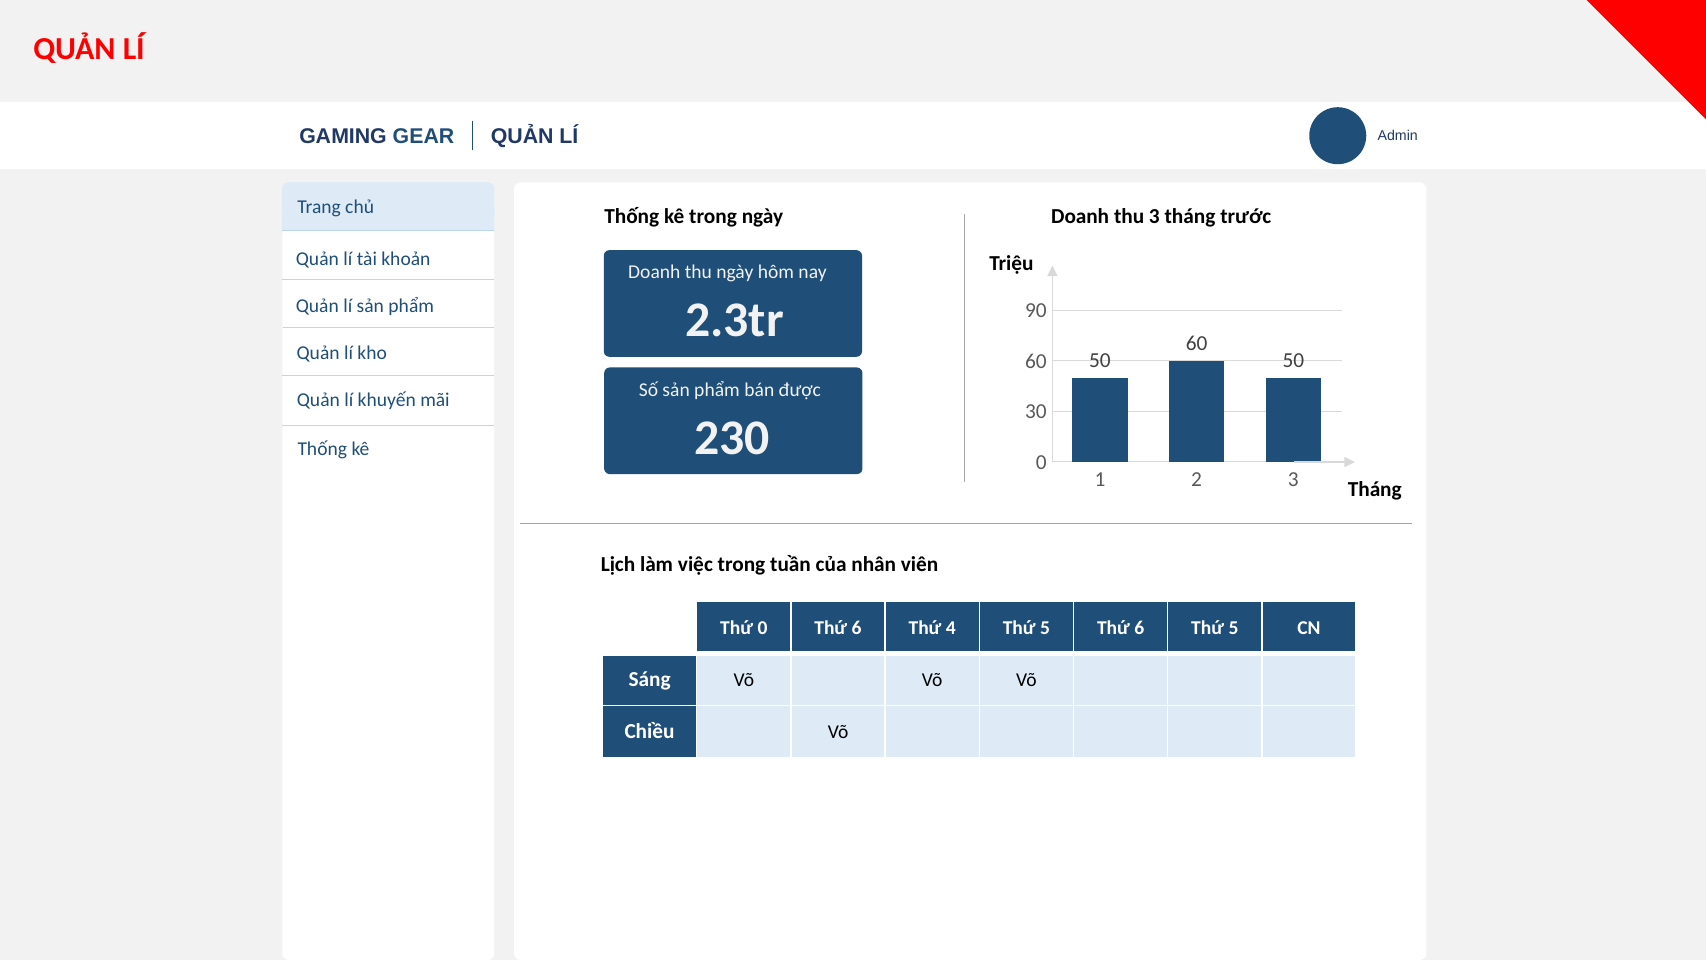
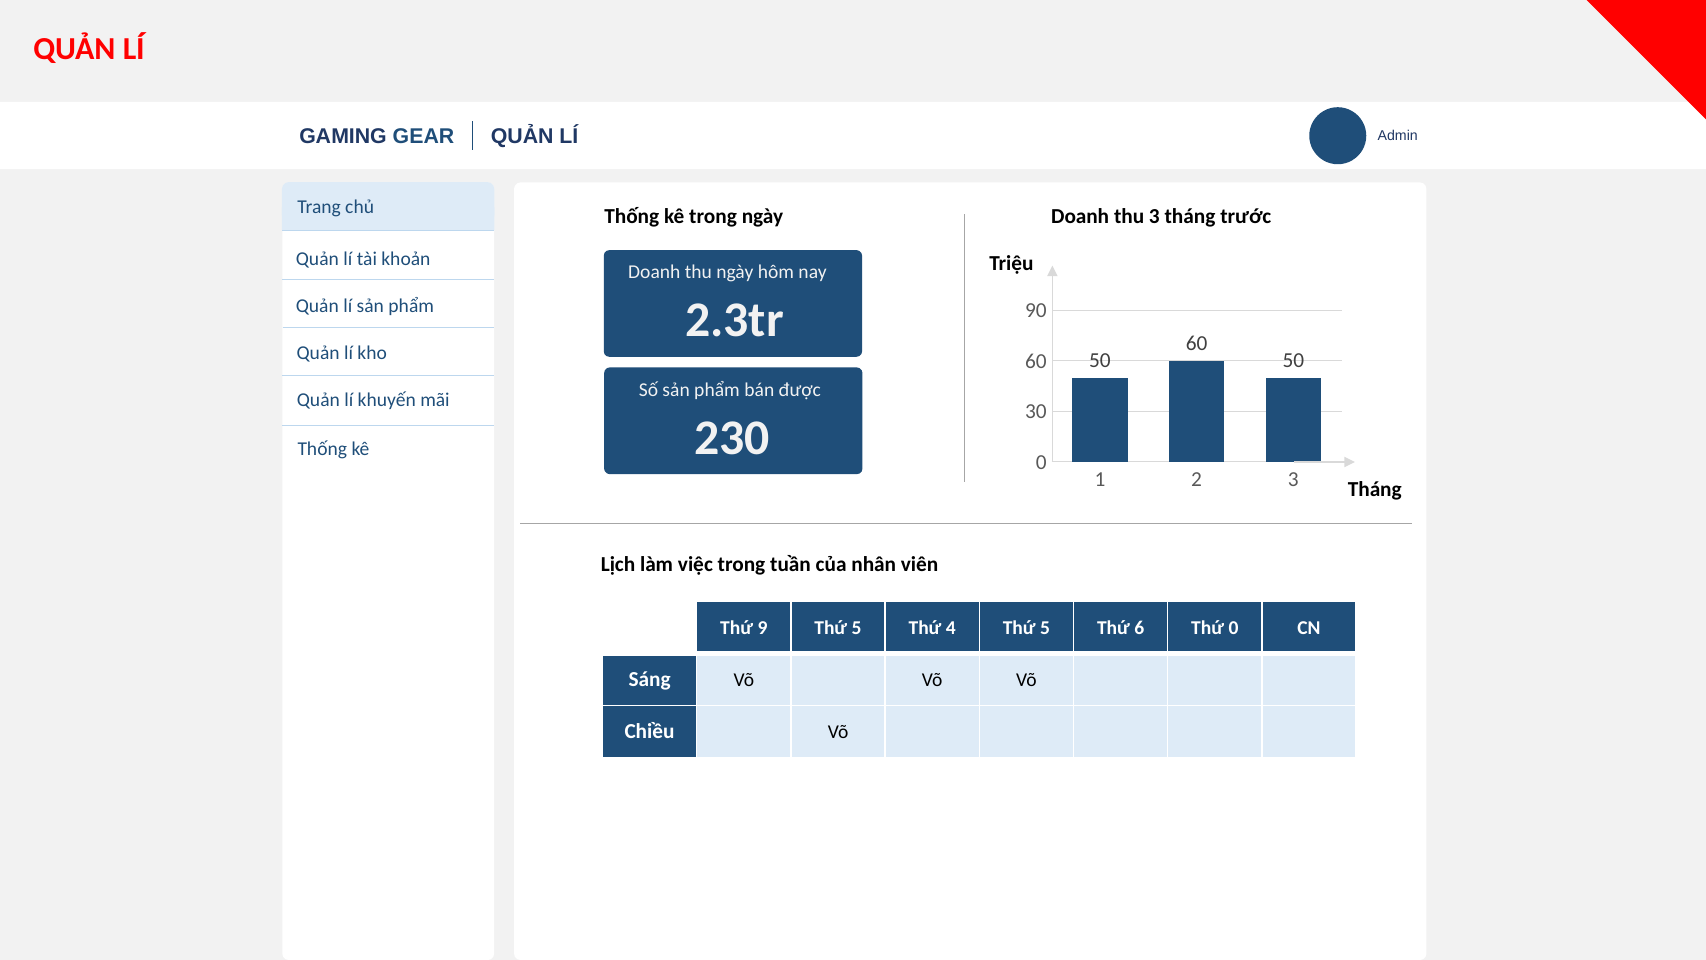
Thứ 0: 0 -> 9
6 at (857, 628): 6 -> 5
6 Thứ 5: 5 -> 0
